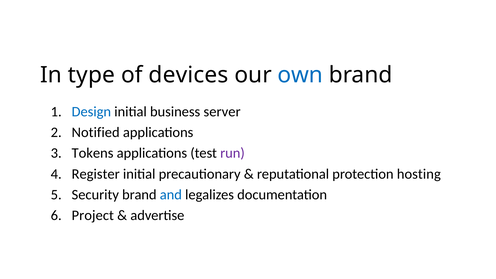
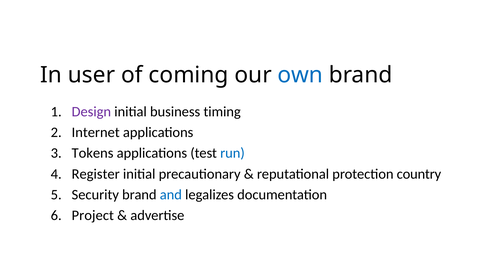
type: type -> user
devices: devices -> coming
Design colour: blue -> purple
server: server -> timing
Notified: Notified -> Internet
run colour: purple -> blue
hosting: hosting -> country
